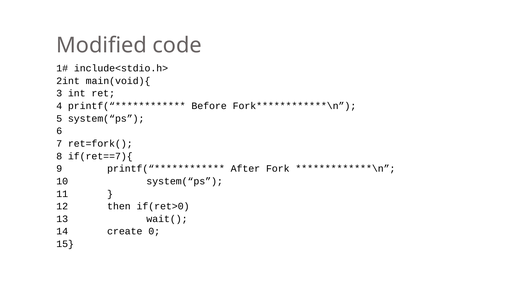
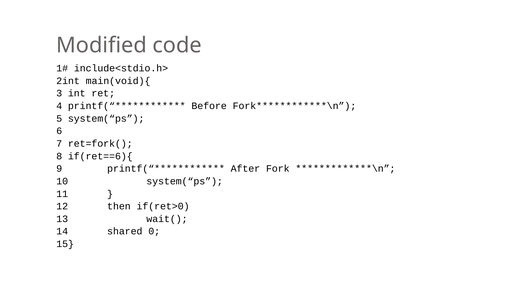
if(ret==7){: if(ret==7){ -> if(ret==6){
create: create -> shared
